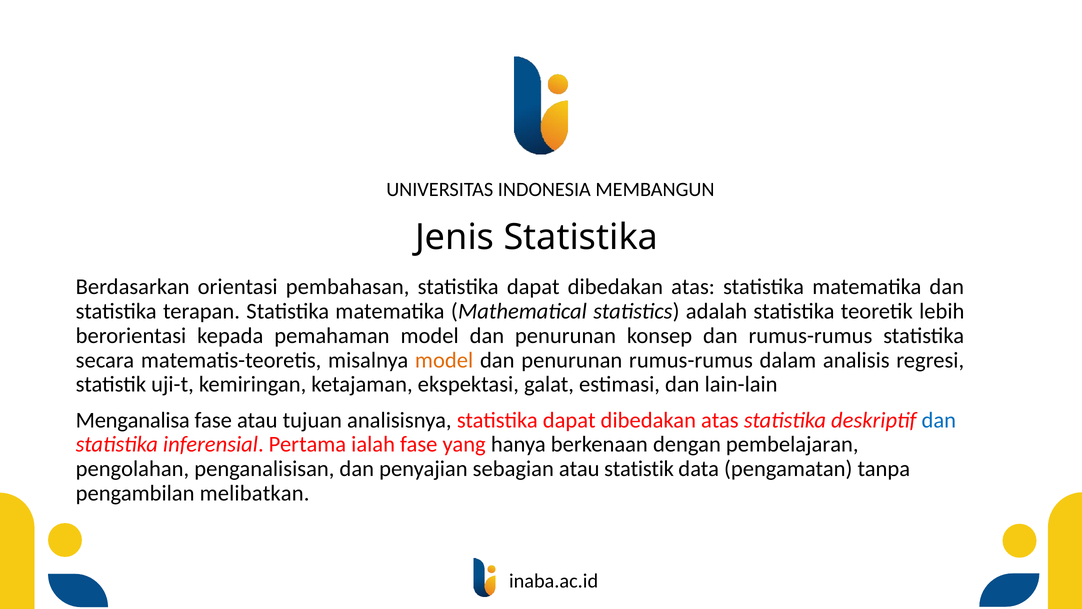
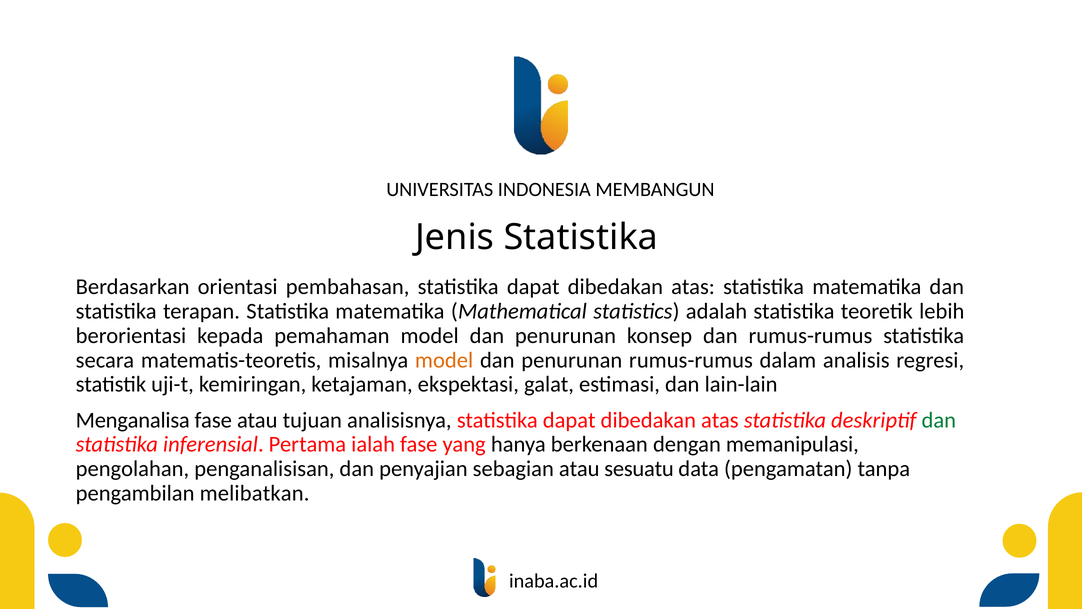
dan at (939, 420) colour: blue -> green
pembelajaran: pembelajaran -> memanipulasi
atau statistik: statistik -> sesuatu
